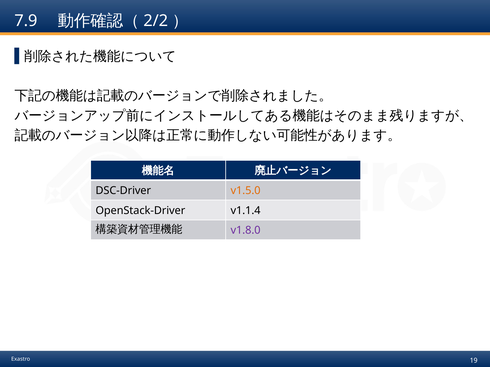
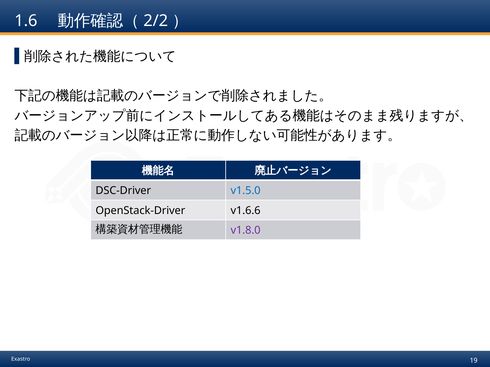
7.9: 7.9 -> 1.6
v1.5.0 colour: orange -> blue
v1.1.4: v1.1.4 -> v1.6.6
